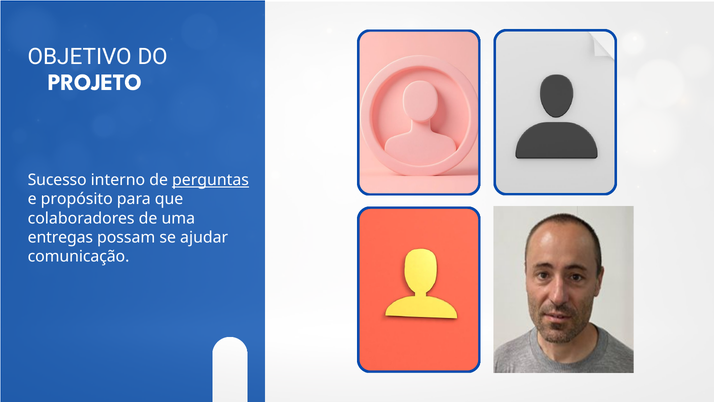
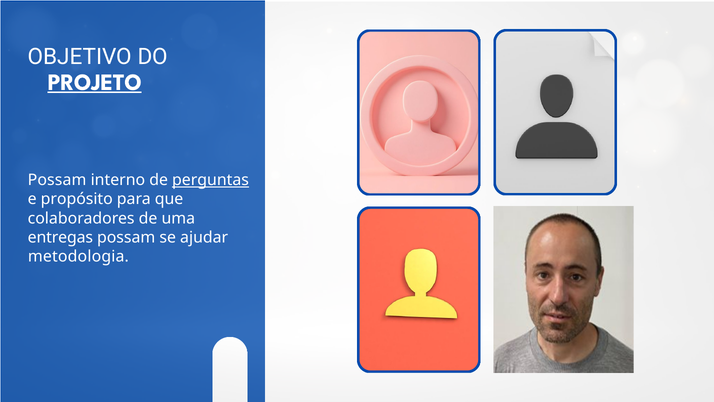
PROJETO underline: none -> present
Sucesso at (57, 180): Sucesso -> Possam
comunicação: comunicação -> metodologia
